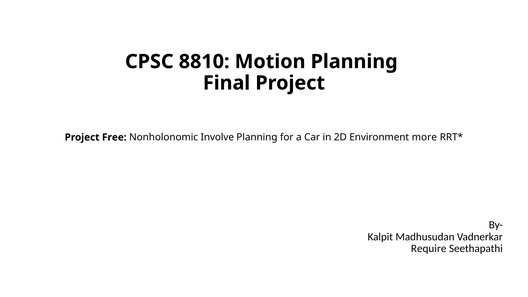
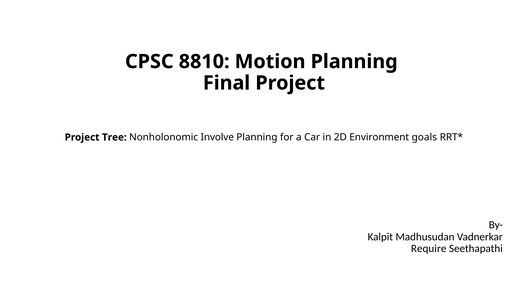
Free: Free -> Tree
more: more -> goals
